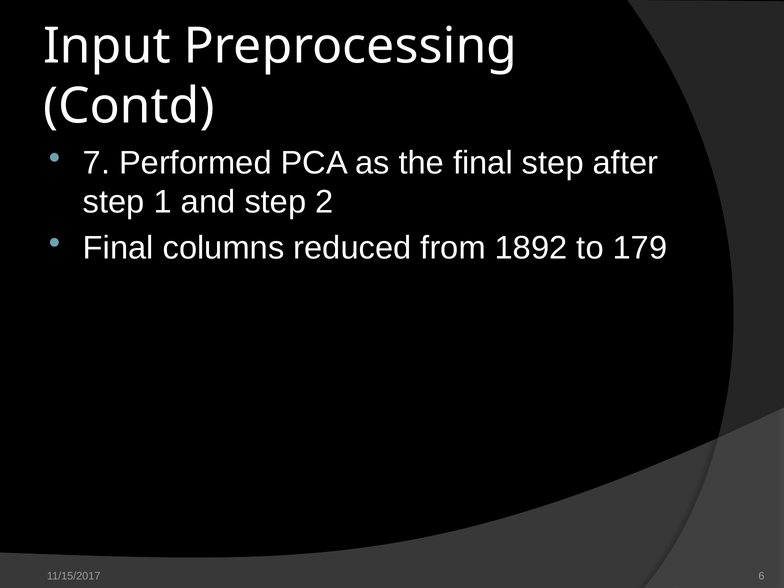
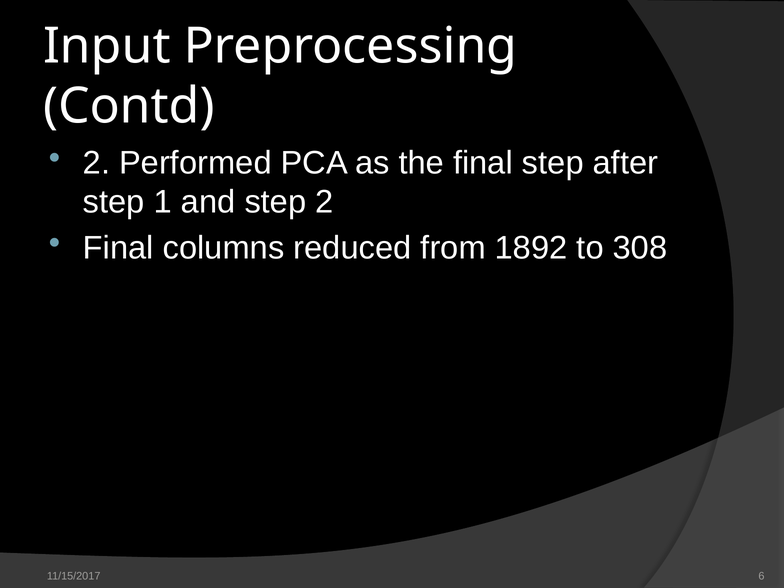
7 at (97, 163): 7 -> 2
179: 179 -> 308
